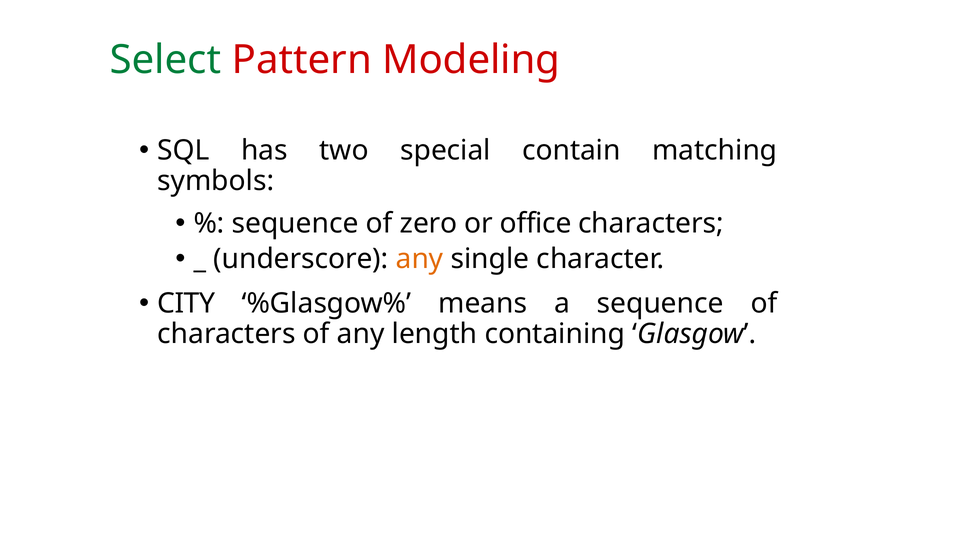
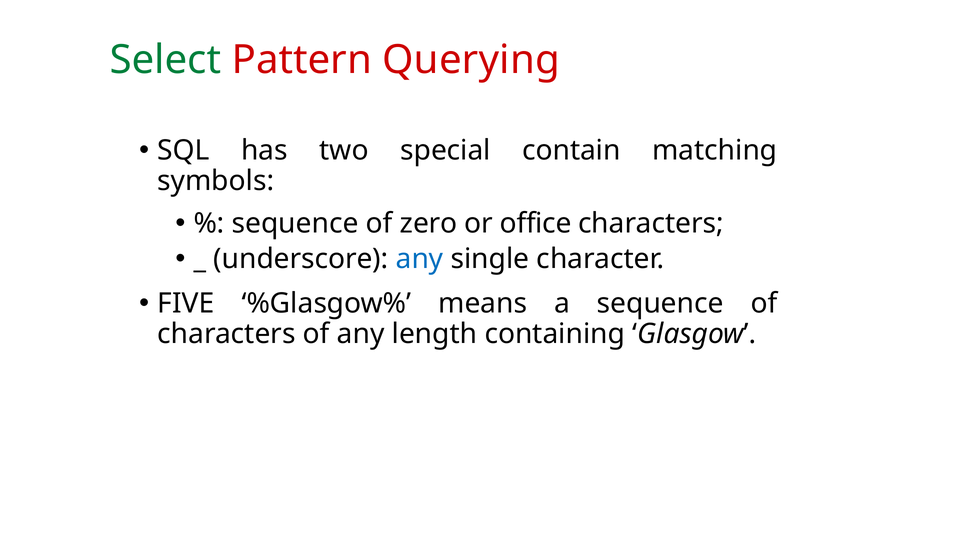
Modeling: Modeling -> Querying
any at (419, 259) colour: orange -> blue
CITY: CITY -> FIVE
